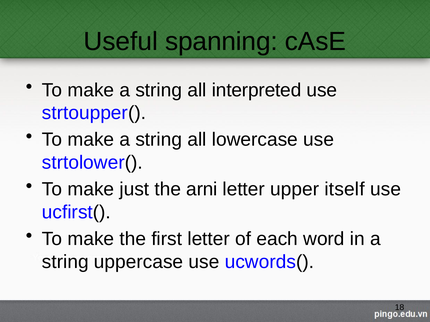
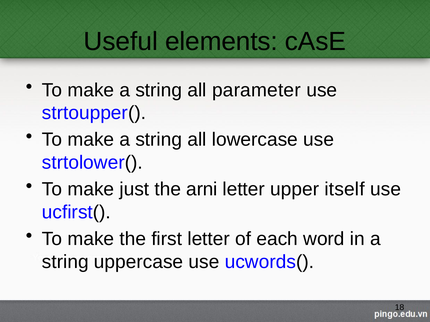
spanning: spanning -> elements
interpreted: interpreted -> parameter
